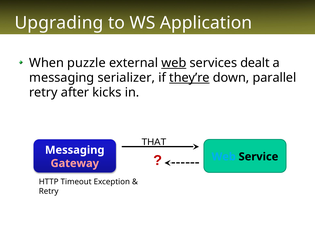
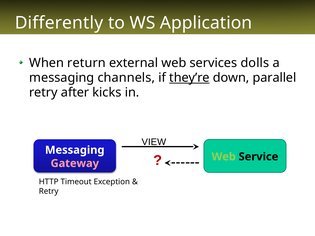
Upgrading: Upgrading -> Differently
puzzle: puzzle -> return
web at (174, 63) underline: present -> none
dealt: dealt -> dolls
serializer: serializer -> channels
THAT: THAT -> VIEW
Web at (224, 157) colour: light blue -> light green
